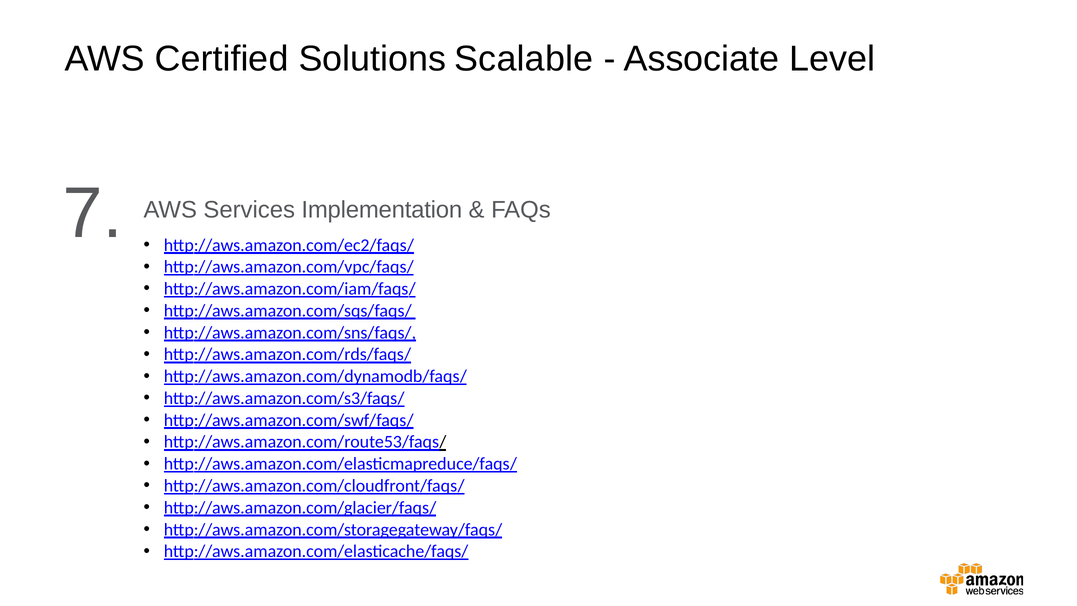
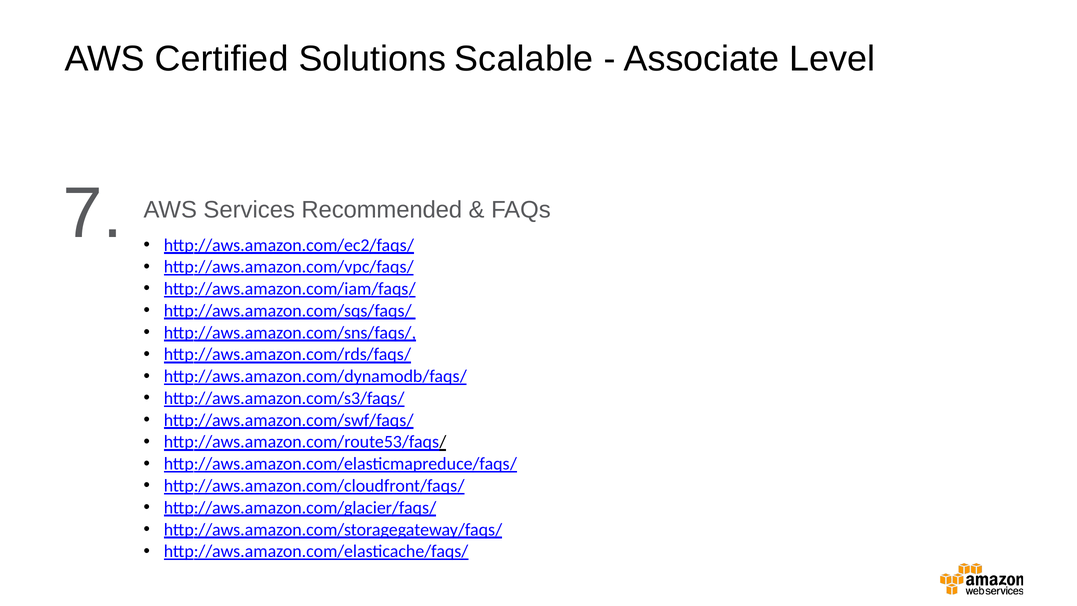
Implementation: Implementation -> Recommended
